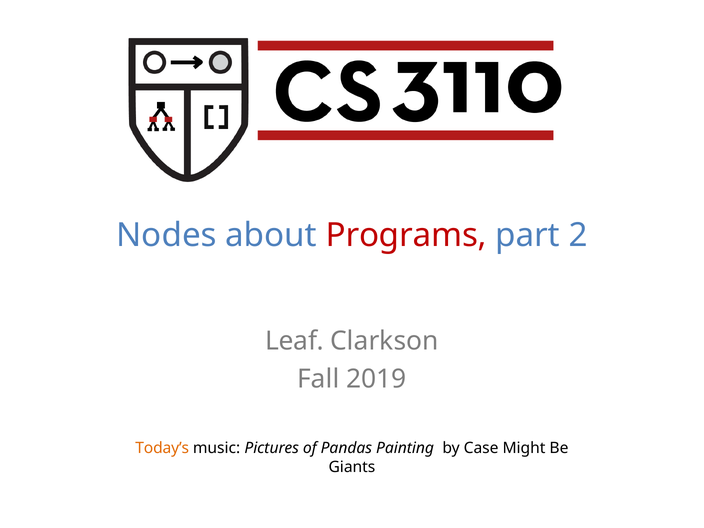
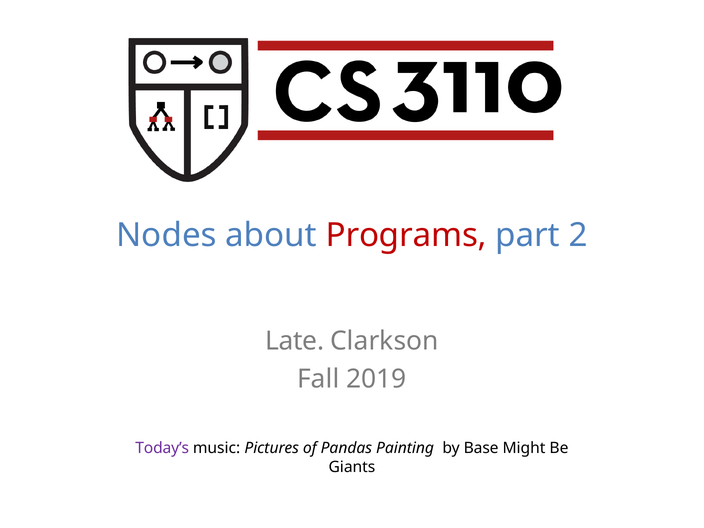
Leaf: Leaf -> Late
Today’s colour: orange -> purple
Case: Case -> Base
